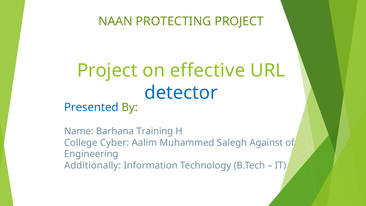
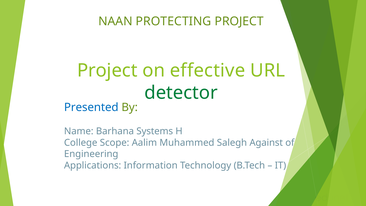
detector colour: blue -> green
Training: Training -> Systems
Cyber: Cyber -> Scope
Additionally: Additionally -> Applications
